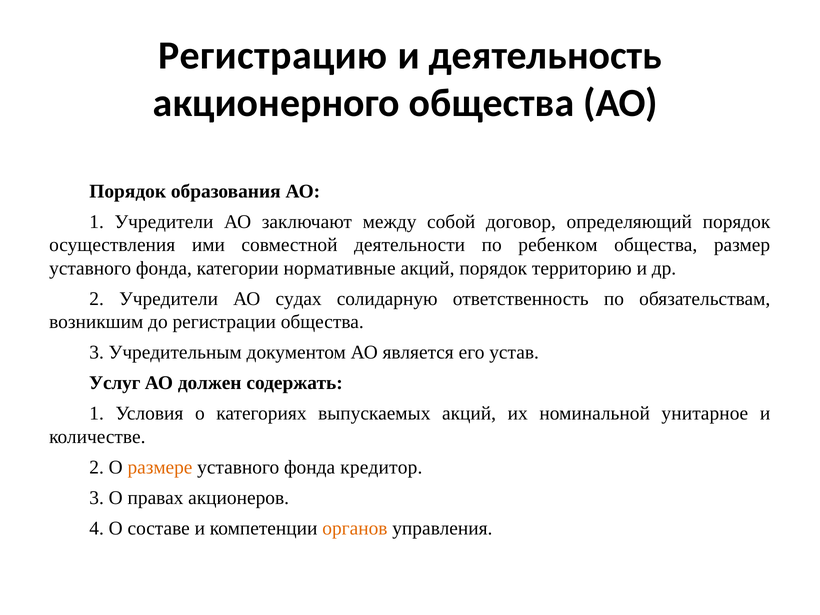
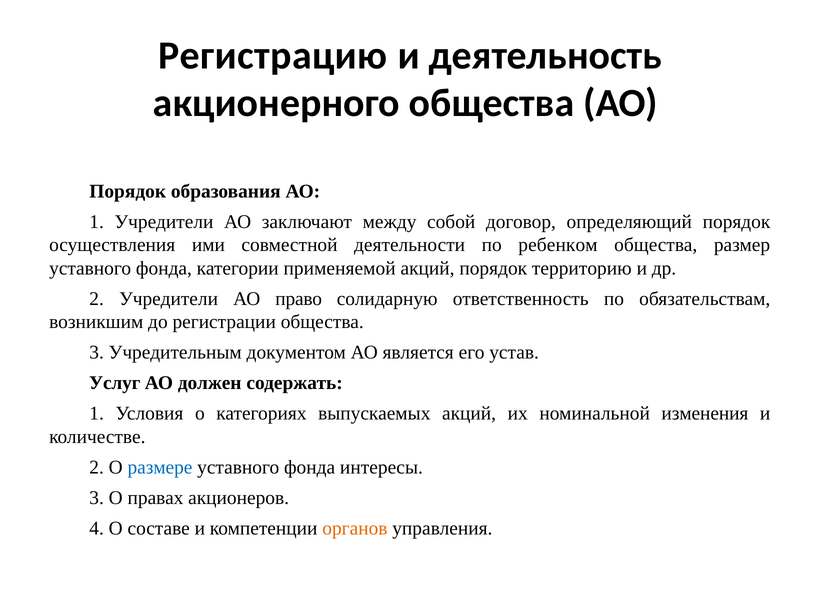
нормативные: нормативные -> применяемой
судах: судах -> право
унитарное: унитарное -> изменения
размере colour: orange -> blue
кредитор: кредитор -> интересы
